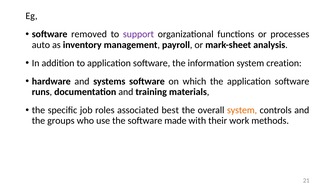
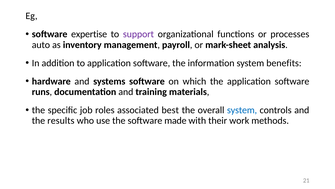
removed: removed -> expertise
creation: creation -> benefits
system at (242, 110) colour: orange -> blue
groups: groups -> results
